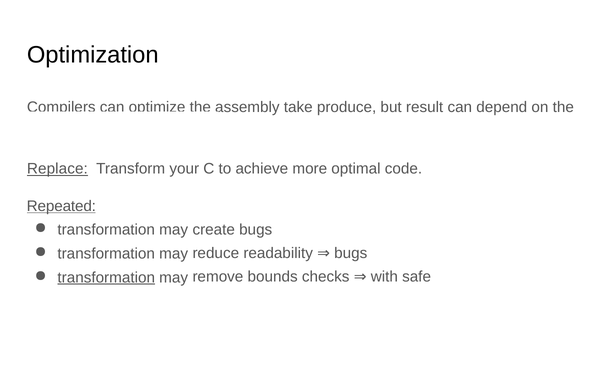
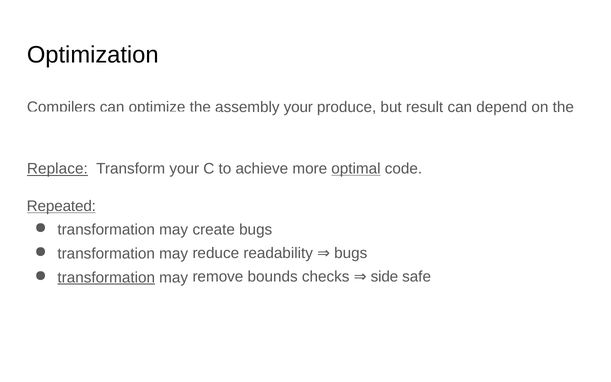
assembly take: take -> your
optimal underline: none -> present
with: with -> side
